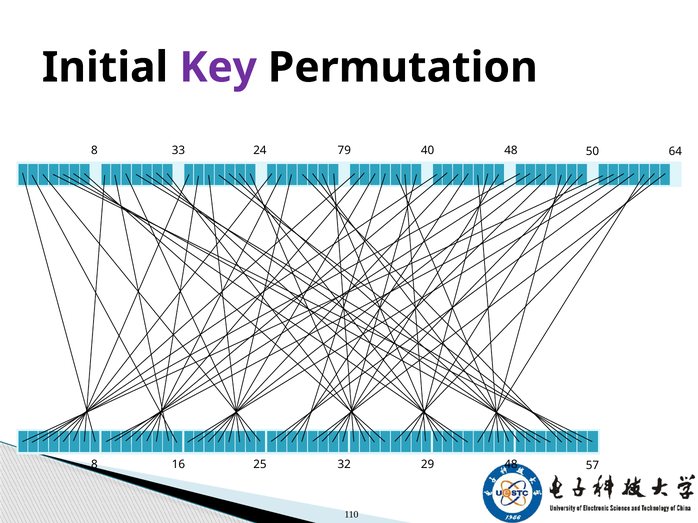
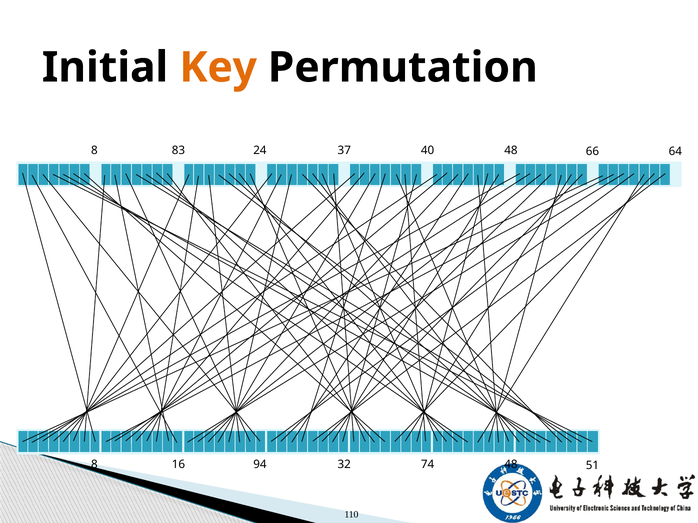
Key colour: purple -> orange
33: 33 -> 83
79: 79 -> 37
50: 50 -> 66
25: 25 -> 94
29: 29 -> 74
57: 57 -> 51
